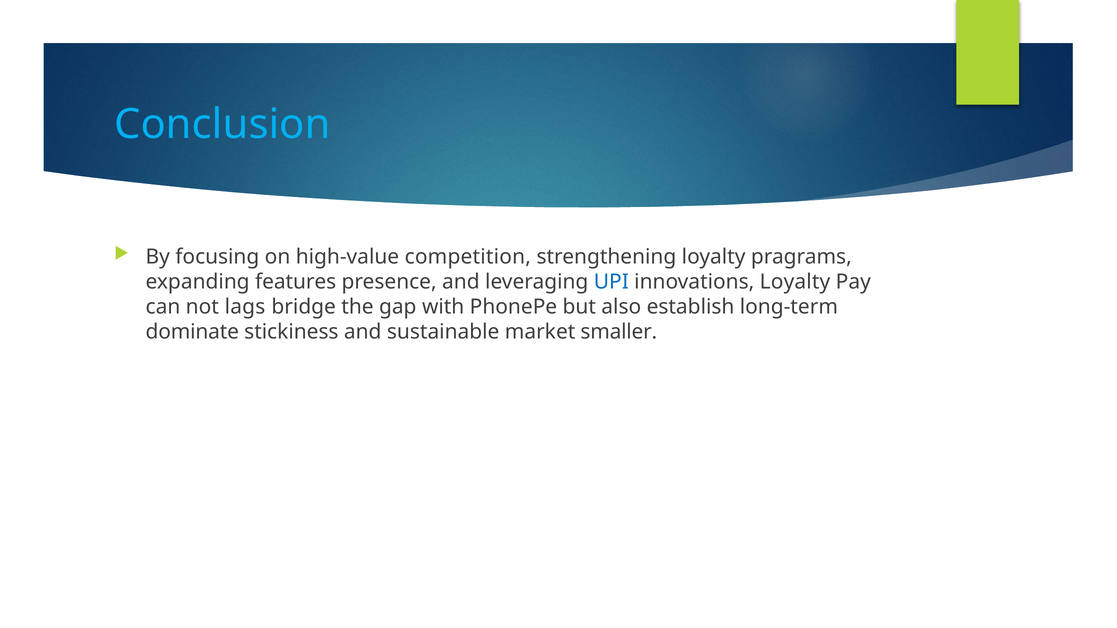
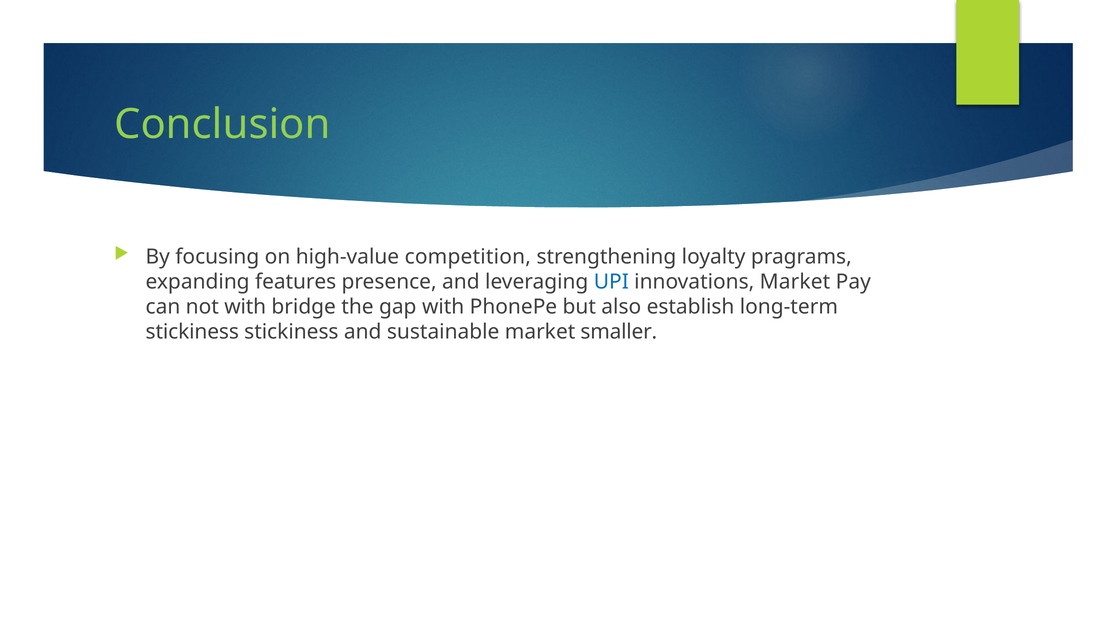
Conclusion colour: light blue -> light green
innovations Loyalty: Loyalty -> Market
not lags: lags -> with
dominate at (192, 332): dominate -> stickiness
